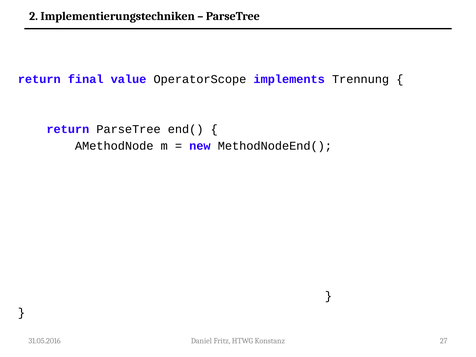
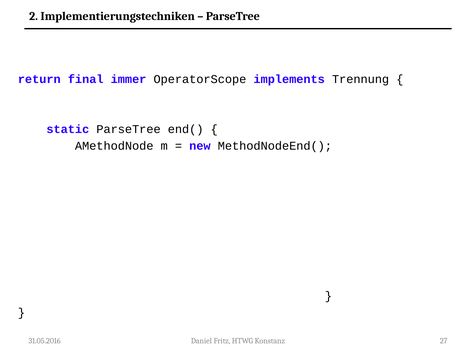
value: value -> immer
return at (68, 129): return -> static
